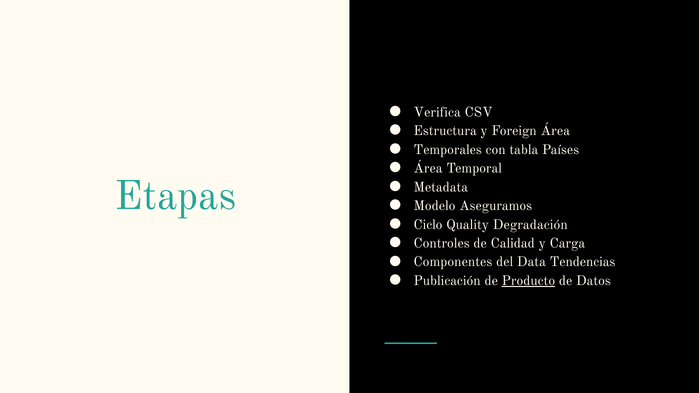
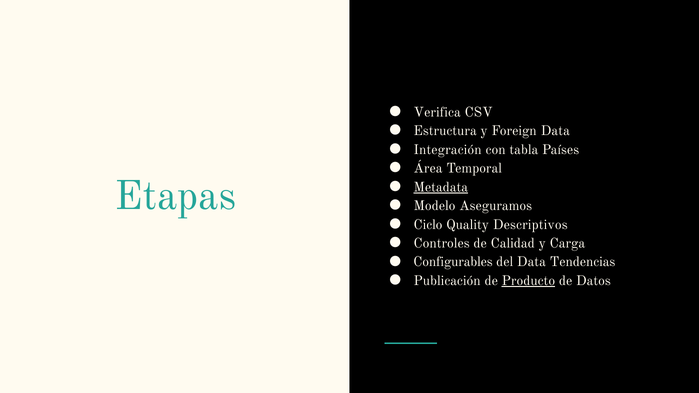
Foreign Área: Área -> Data
Temporales: Temporales -> Integración
Metadata underline: none -> present
Degradación: Degradación -> Descriptivos
Componentes: Componentes -> Configurables
